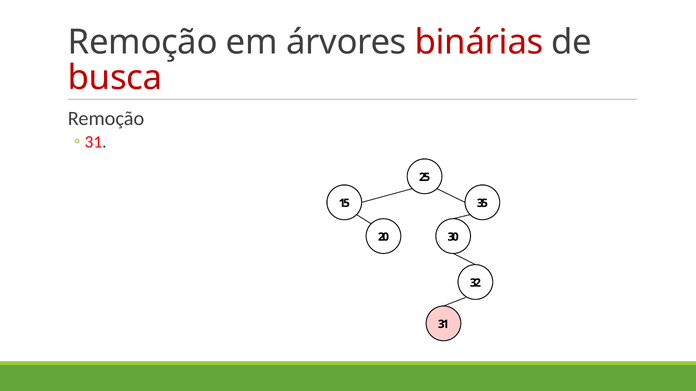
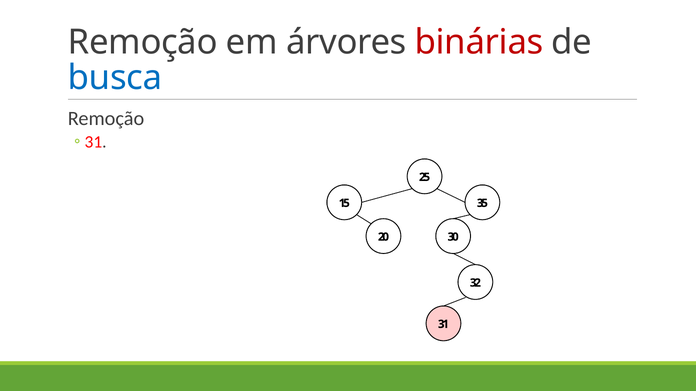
busca colour: red -> blue
